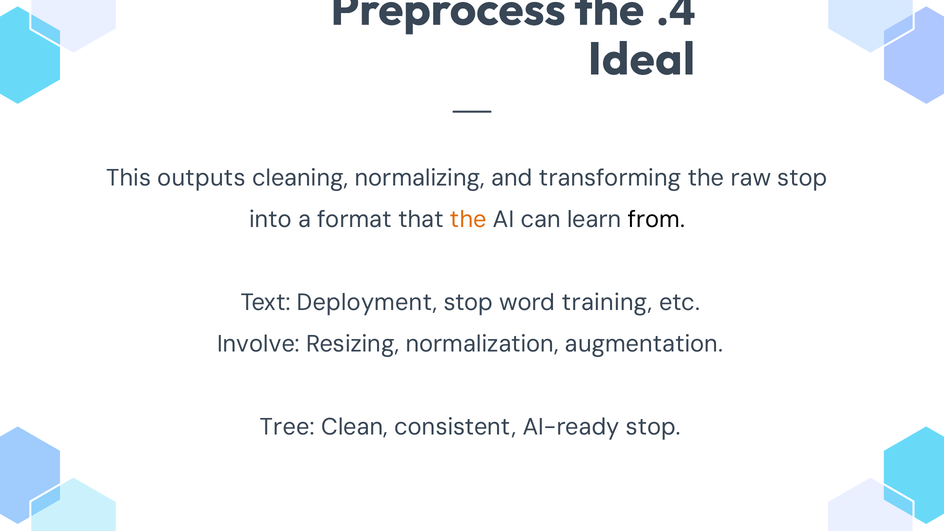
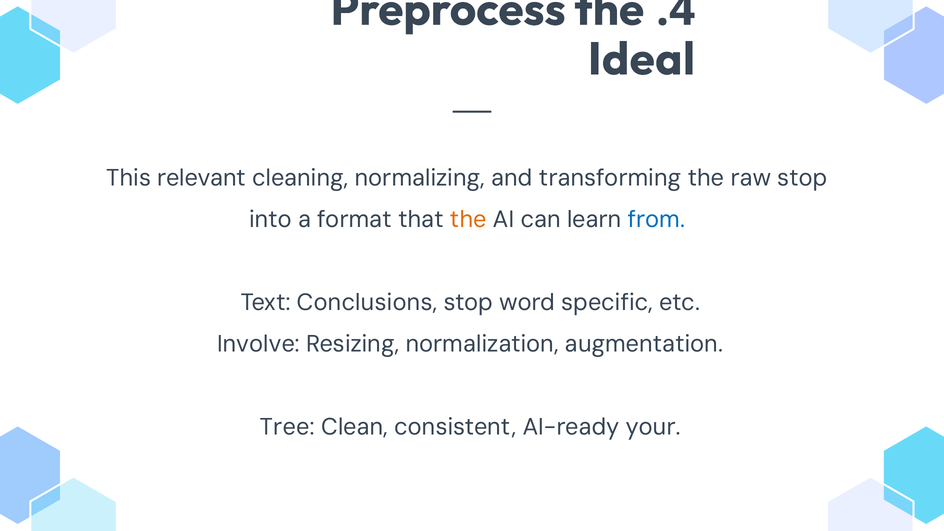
outputs: outputs -> relevant
from colour: black -> blue
Deployment: Deployment -> Conclusions
training: training -> specific
AI-ready stop: stop -> your
